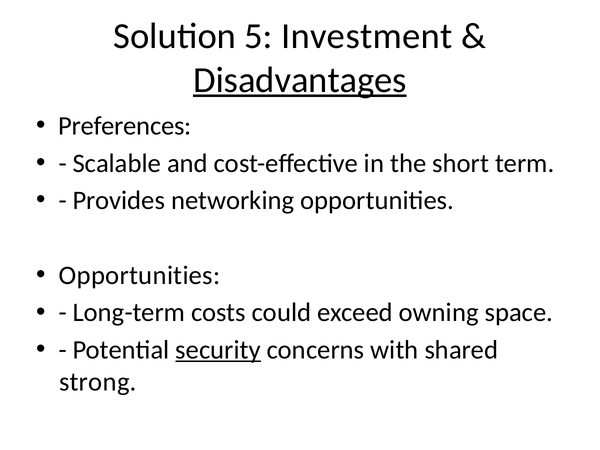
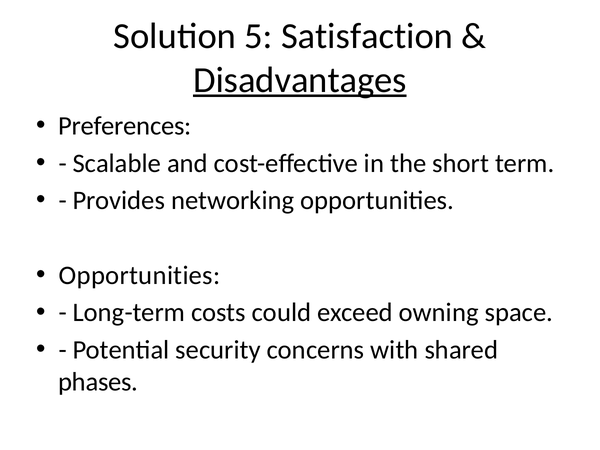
Investment: Investment -> Satisfaction
security underline: present -> none
strong: strong -> phases
